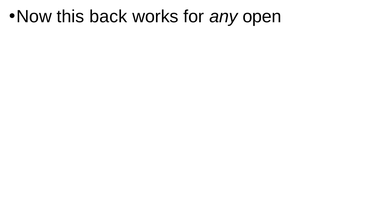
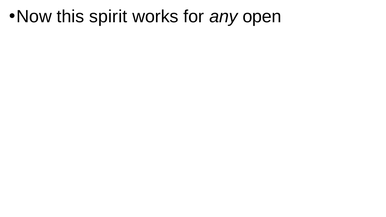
back: back -> spirit
